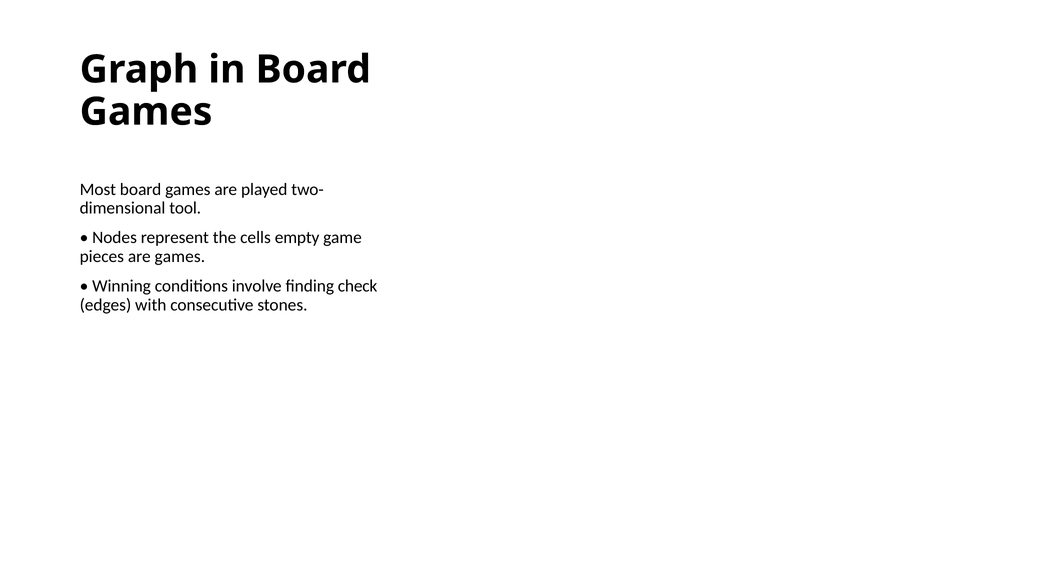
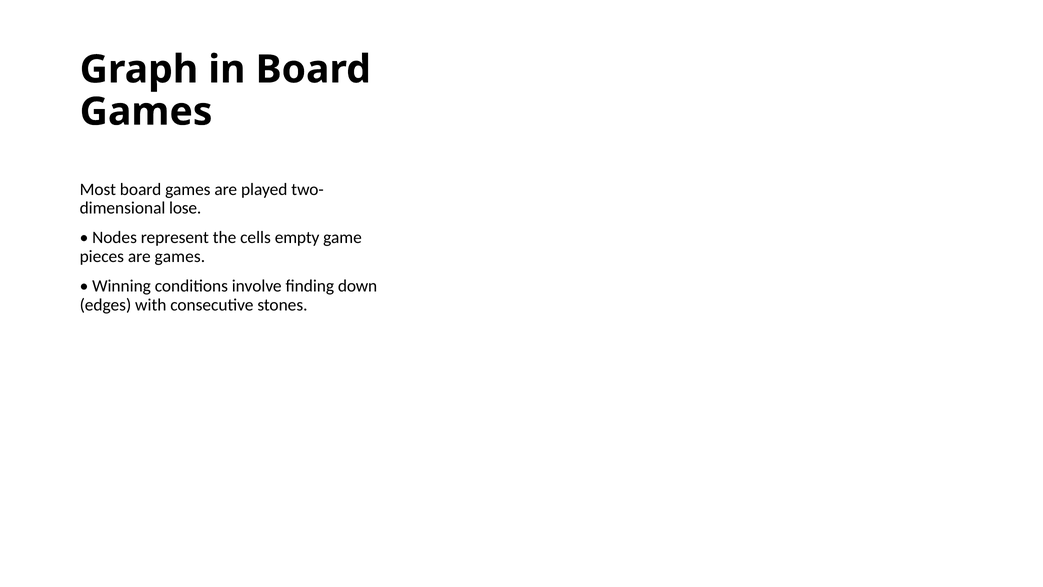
tool: tool -> lose
check: check -> down
